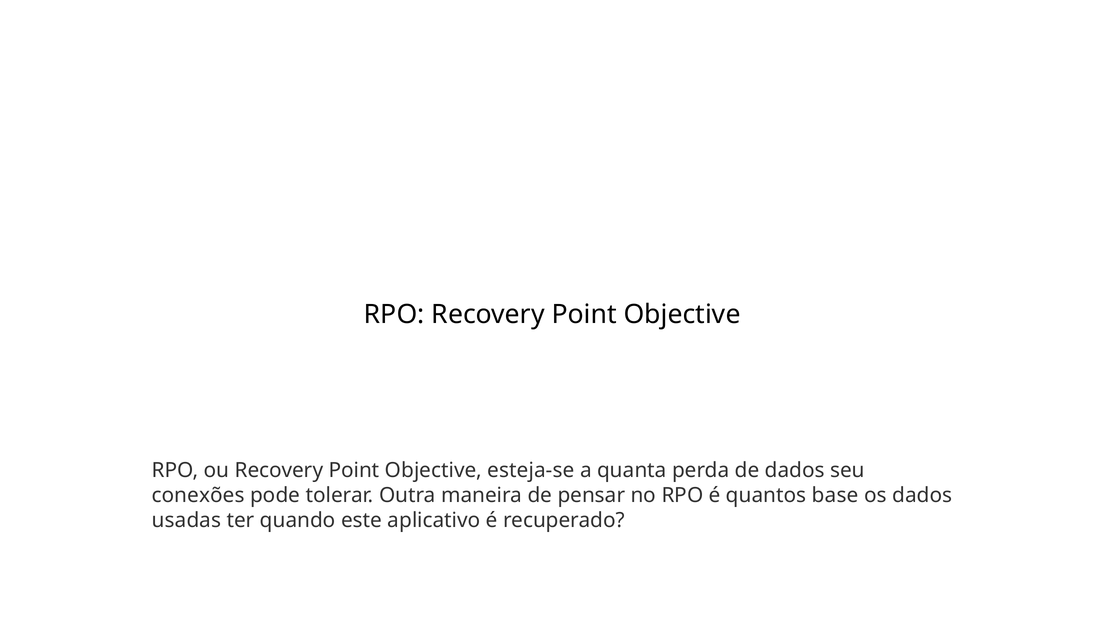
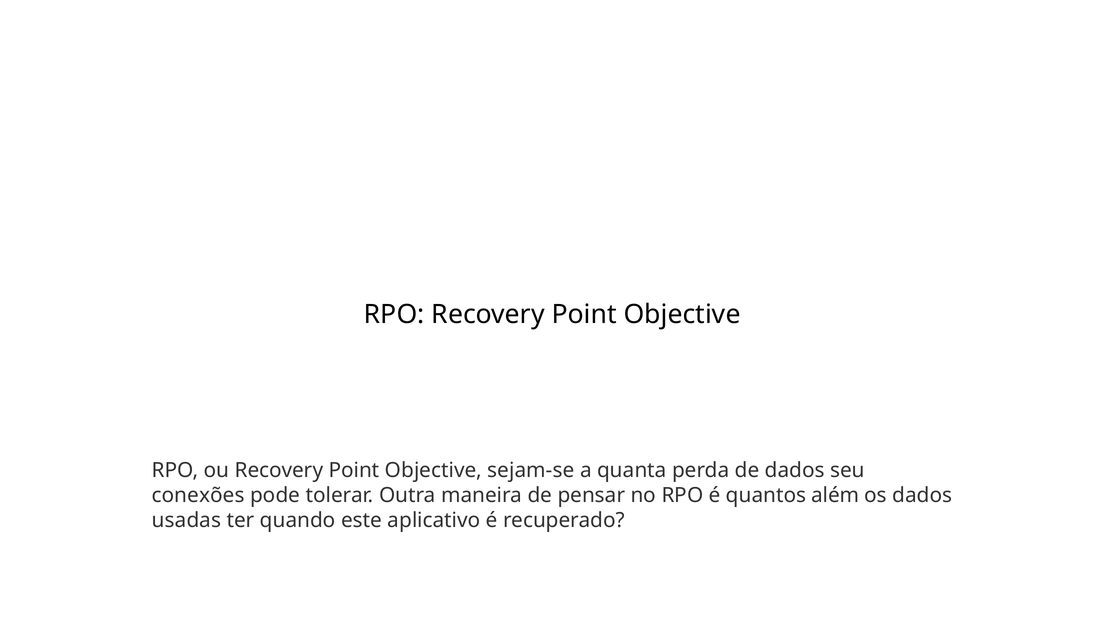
esteja-se: esteja-se -> sejam-se
base: base -> além
